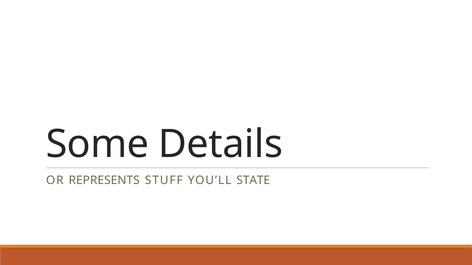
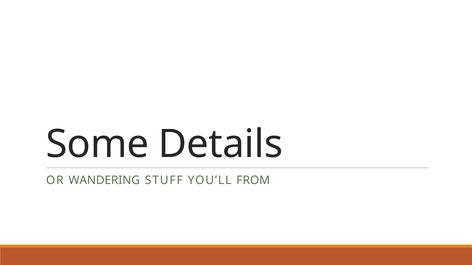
REPRESENTS: REPRESENTS -> WANDERING
STATE: STATE -> FROM
